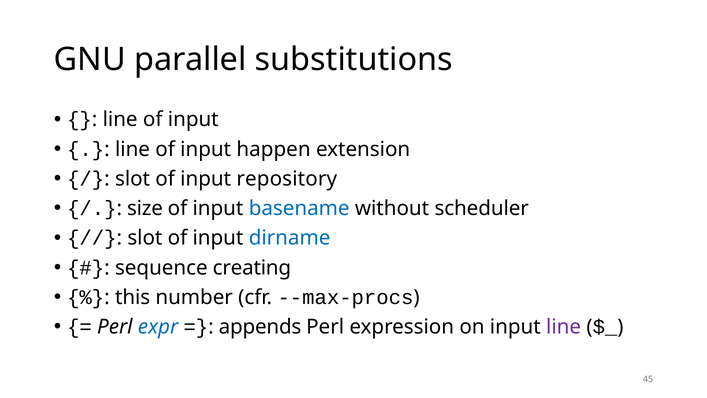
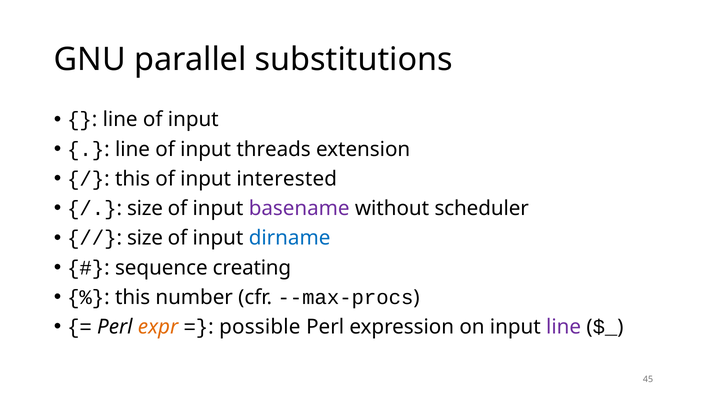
happen: happen -> threads
slot at (133, 179): slot -> this
repository: repository -> interested
basename colour: blue -> purple
slot at (145, 238): slot -> size
expr colour: blue -> orange
appends: appends -> possible
